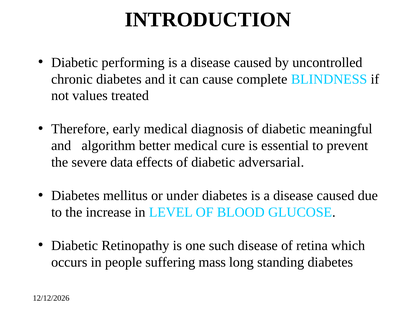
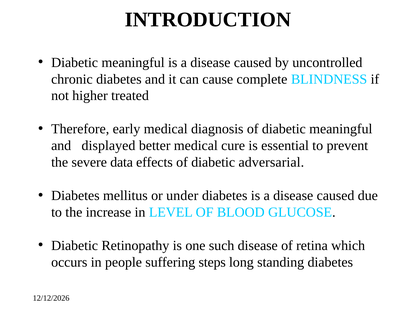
performing at (133, 62): performing -> meaningful
values: values -> higher
algorithm: algorithm -> displayed
mass: mass -> steps
